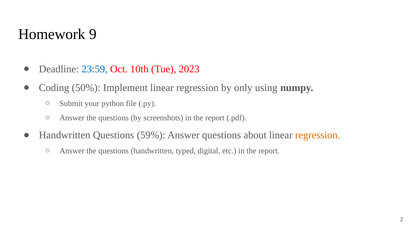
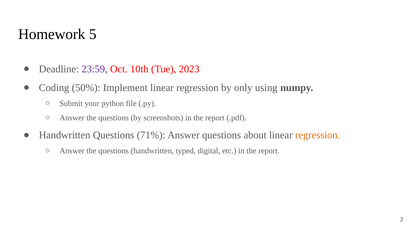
9: 9 -> 5
23:59 colour: blue -> purple
59%: 59% -> 71%
